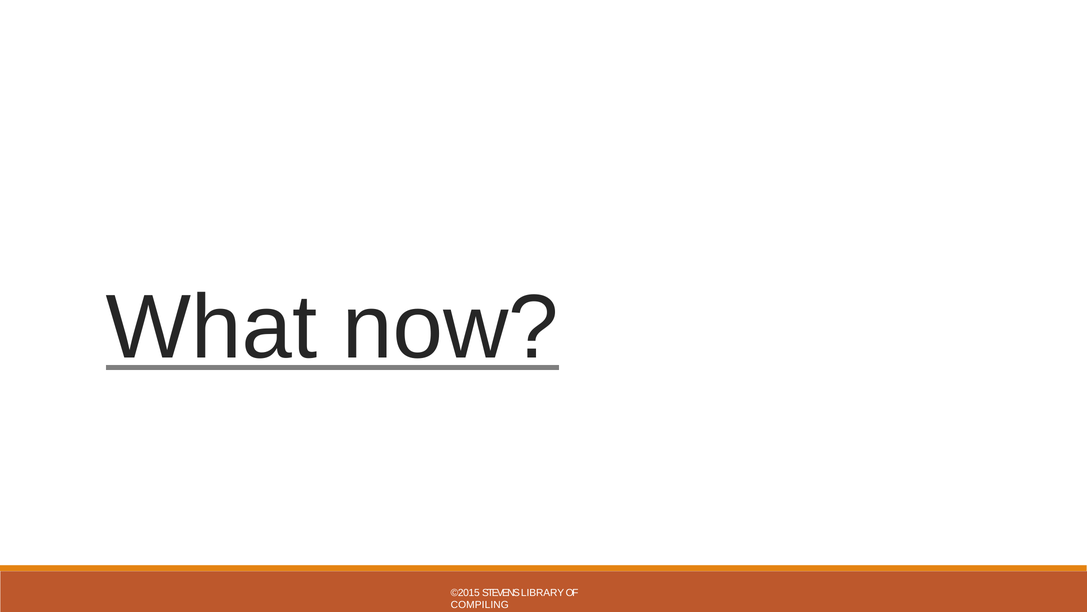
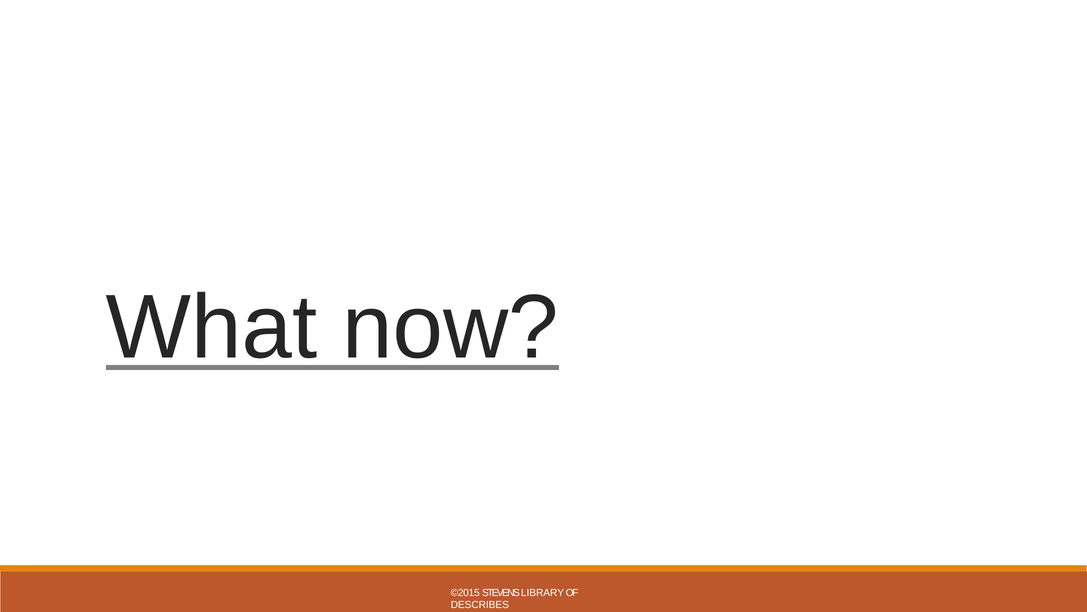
COMPILING: COMPILING -> DESCRIBES
